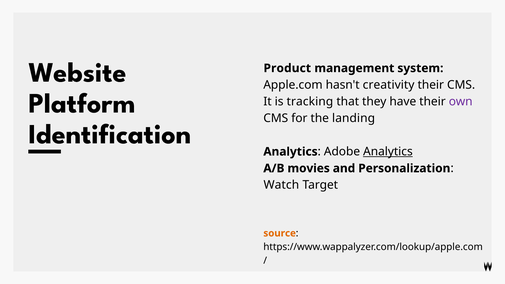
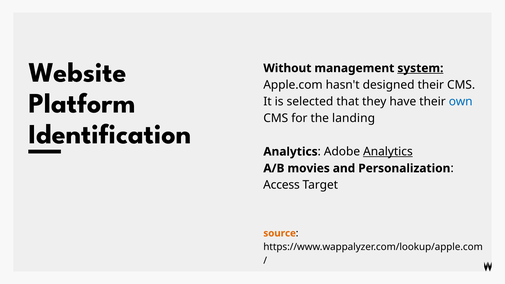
Product: Product -> Without
system underline: none -> present
creativity: creativity -> designed
tracking: tracking -> selected
own colour: purple -> blue
Watch: Watch -> Access
